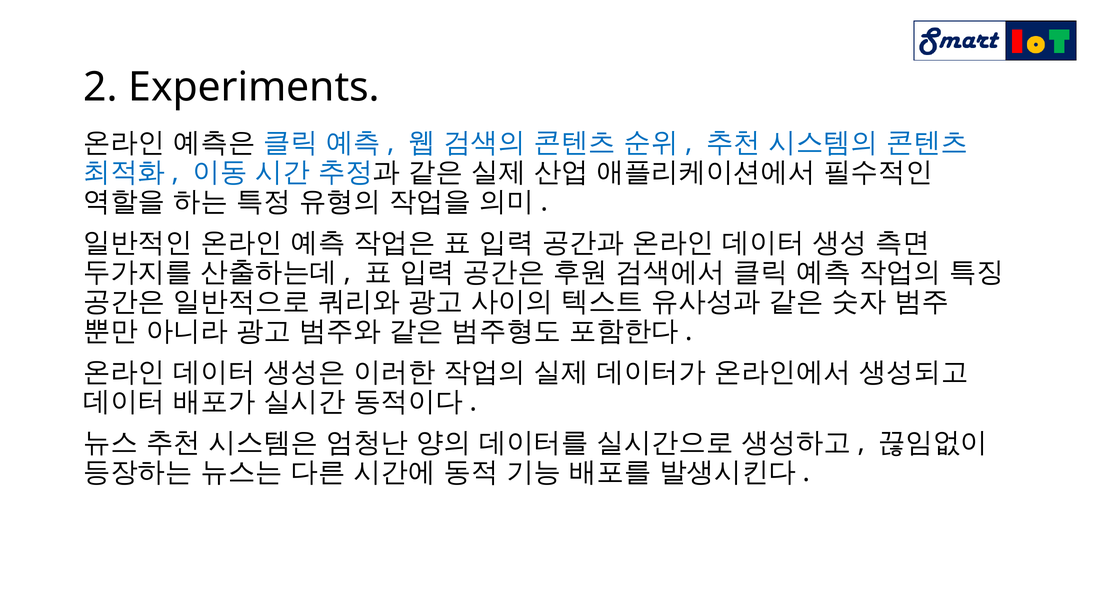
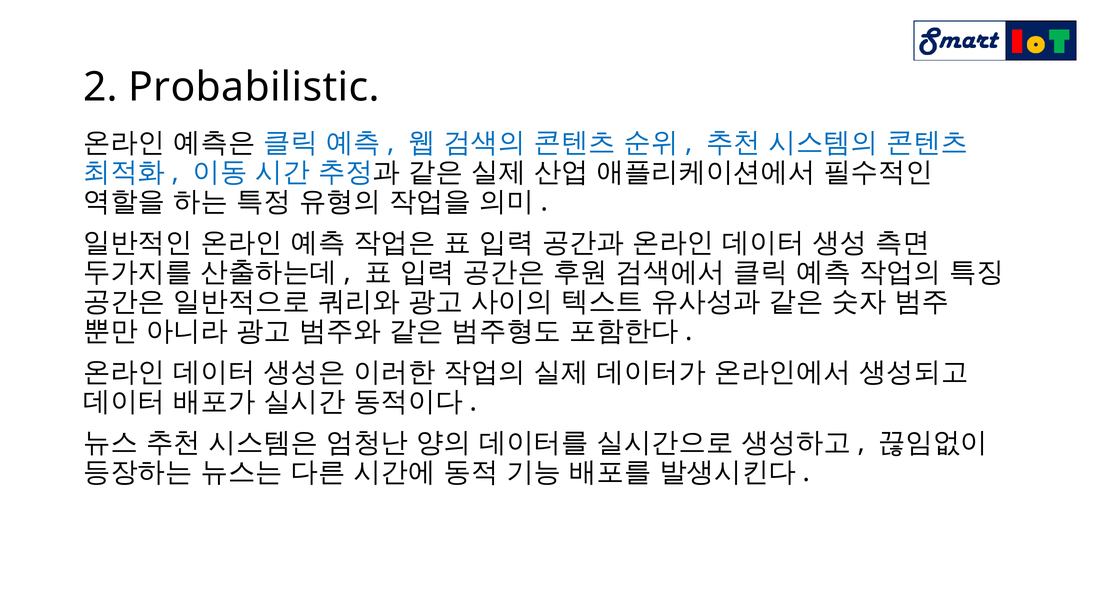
Experiments: Experiments -> Probabilistic
